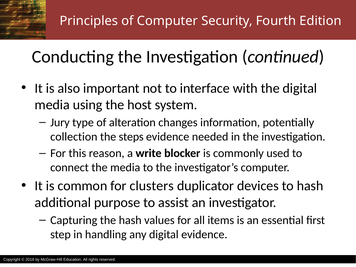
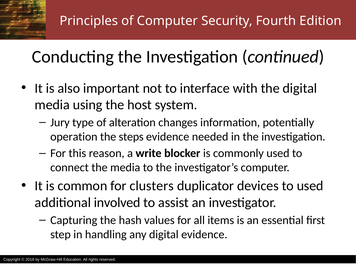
collection: collection -> operation
to hash: hash -> used
purpose: purpose -> involved
